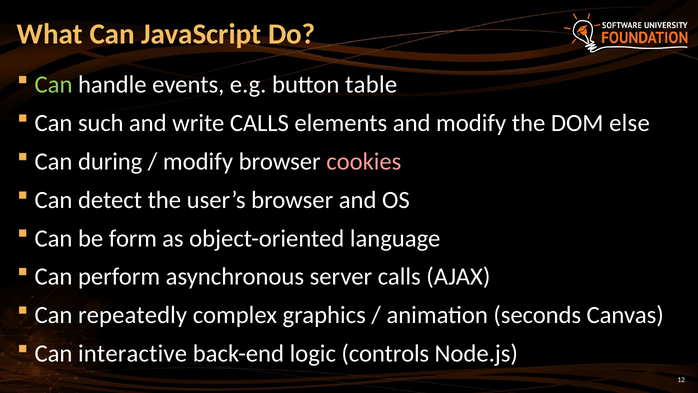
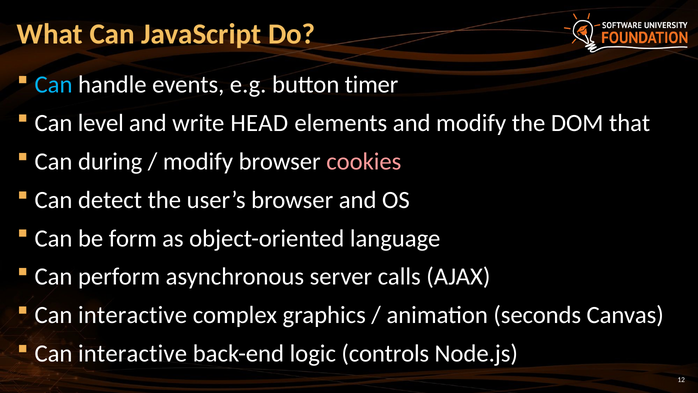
Can at (54, 85) colour: light green -> light blue
table: table -> timer
such: such -> level
write CALLS: CALLS -> HEAD
else: else -> that
repeatedly at (133, 315): repeatedly -> interactive
